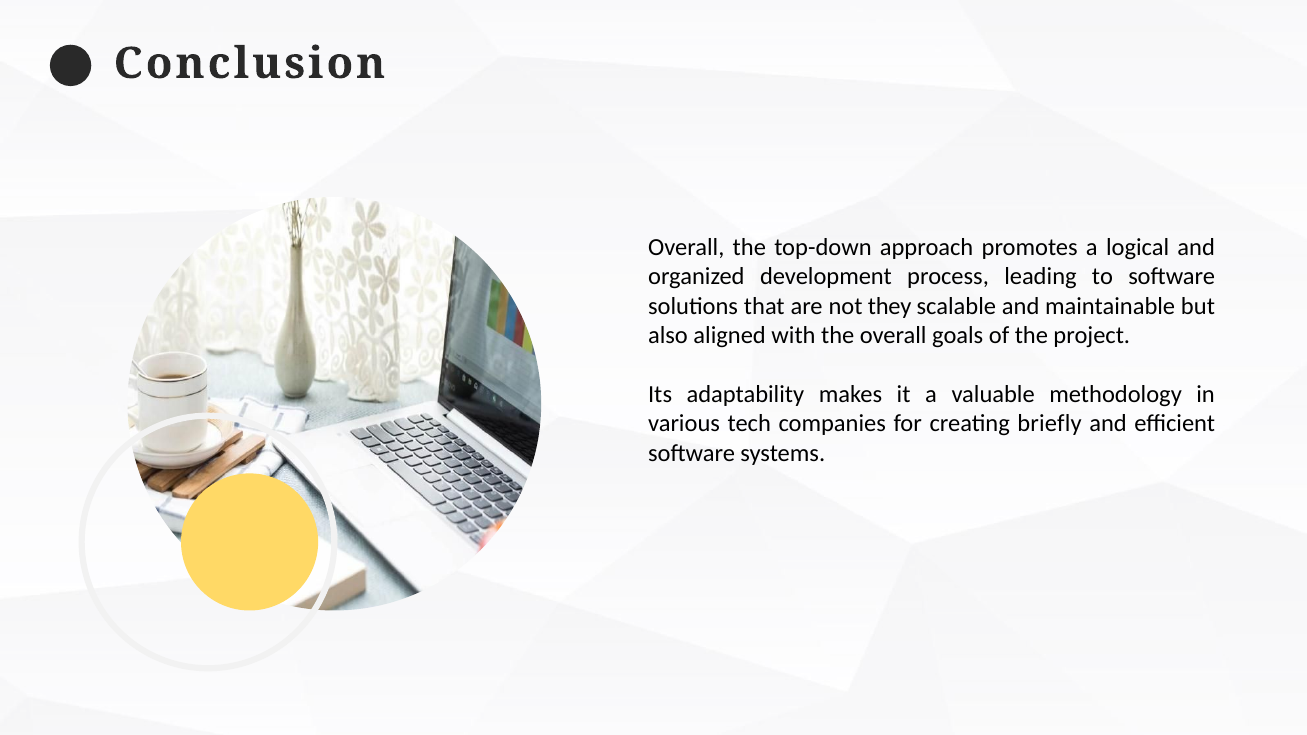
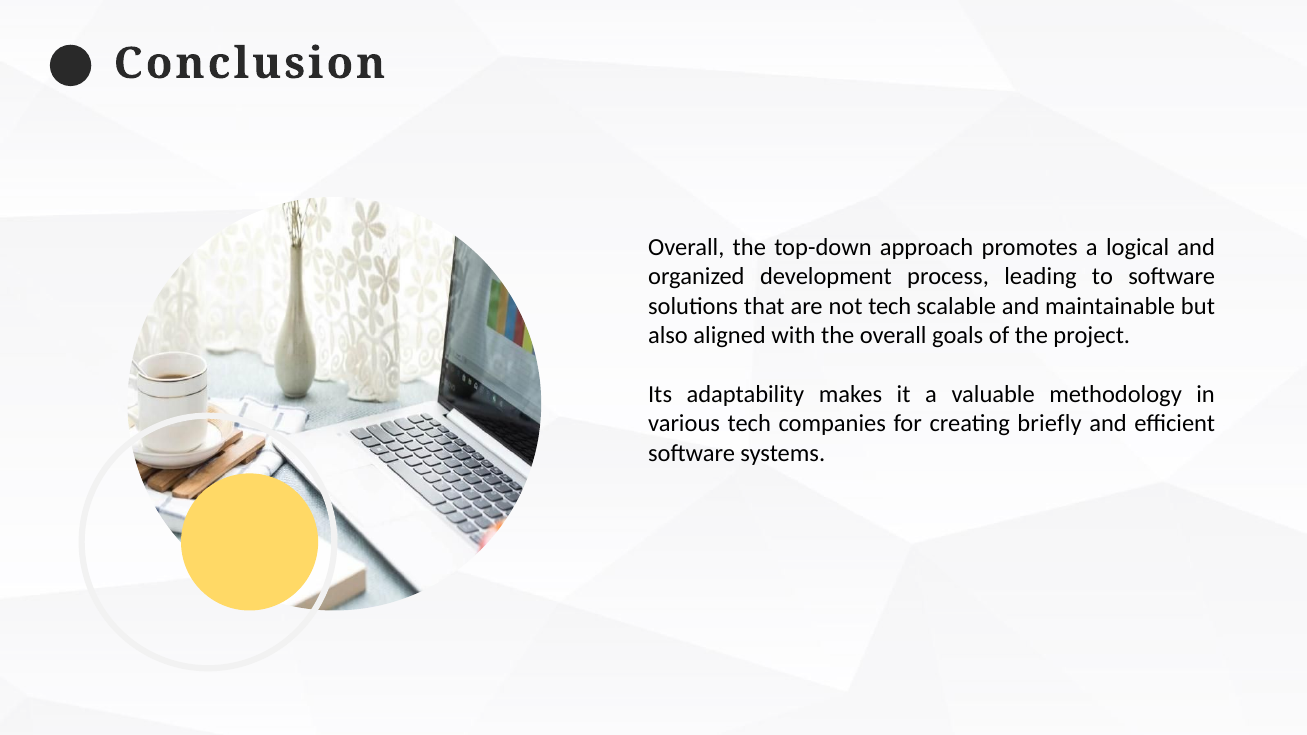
not they: they -> tech
